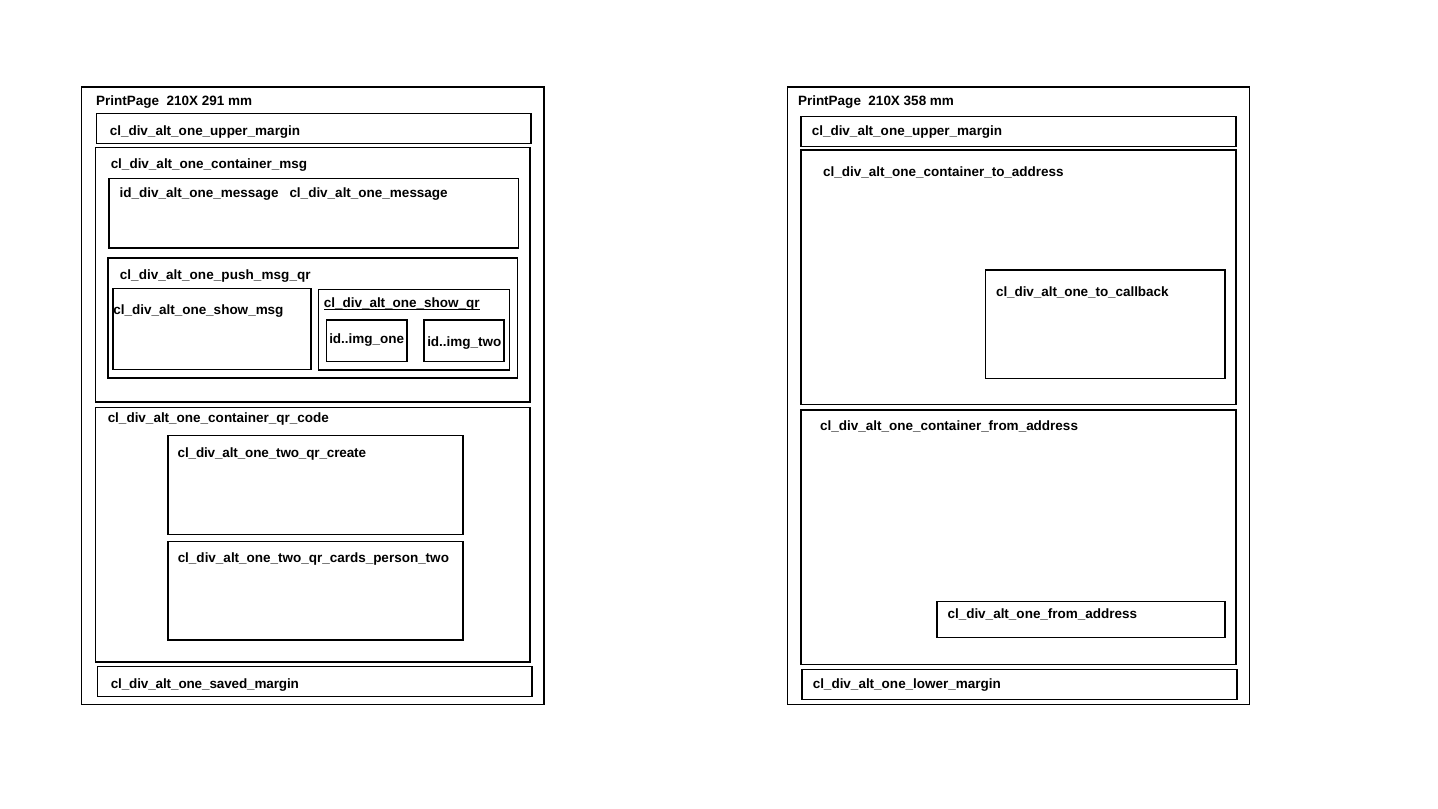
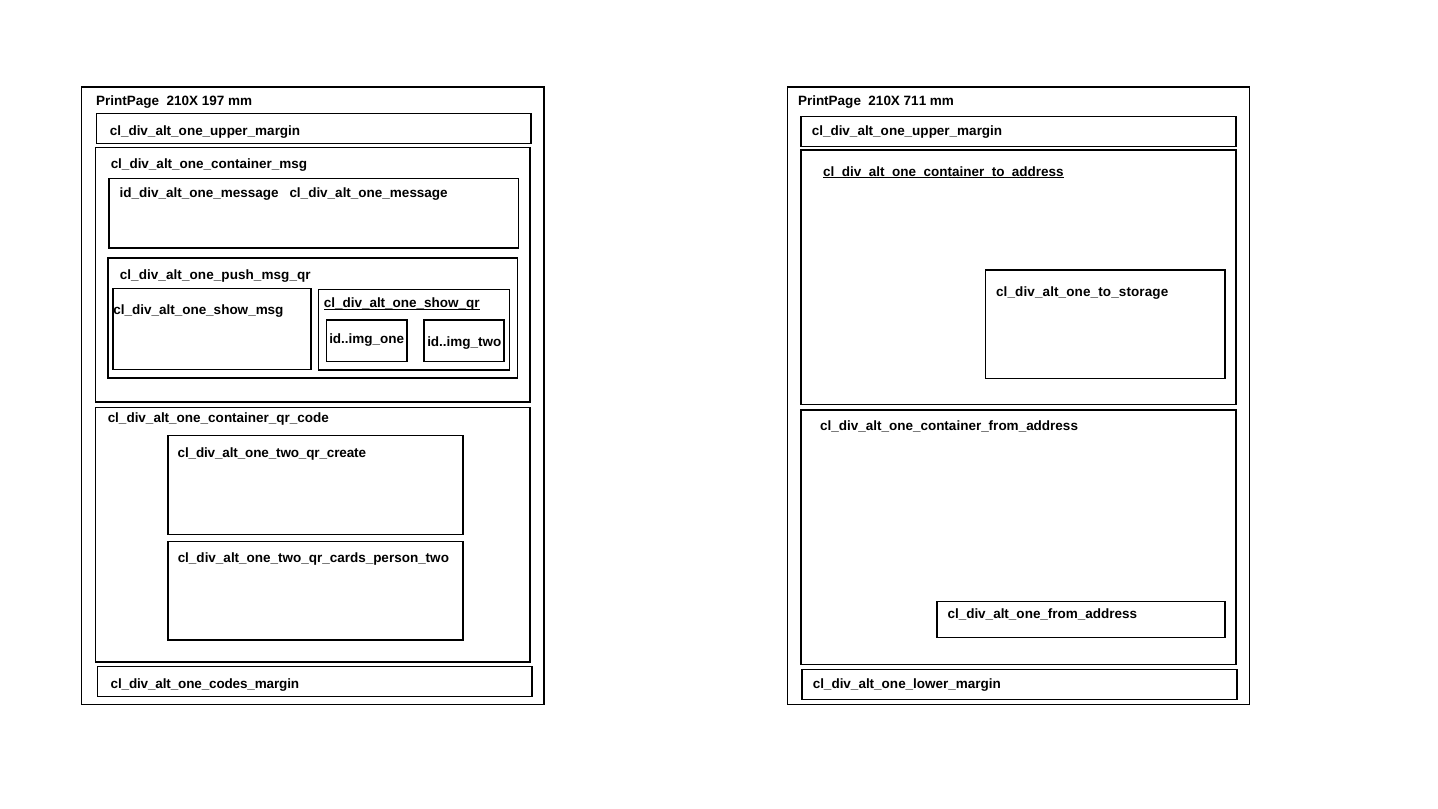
291: 291 -> 197
358: 358 -> 711
cl_div_alt_one_container_to_address underline: none -> present
cl_div_alt_one_to_callback: cl_div_alt_one_to_callback -> cl_div_alt_one_to_storage
cl_div_alt_one_saved_margin: cl_div_alt_one_saved_margin -> cl_div_alt_one_codes_margin
